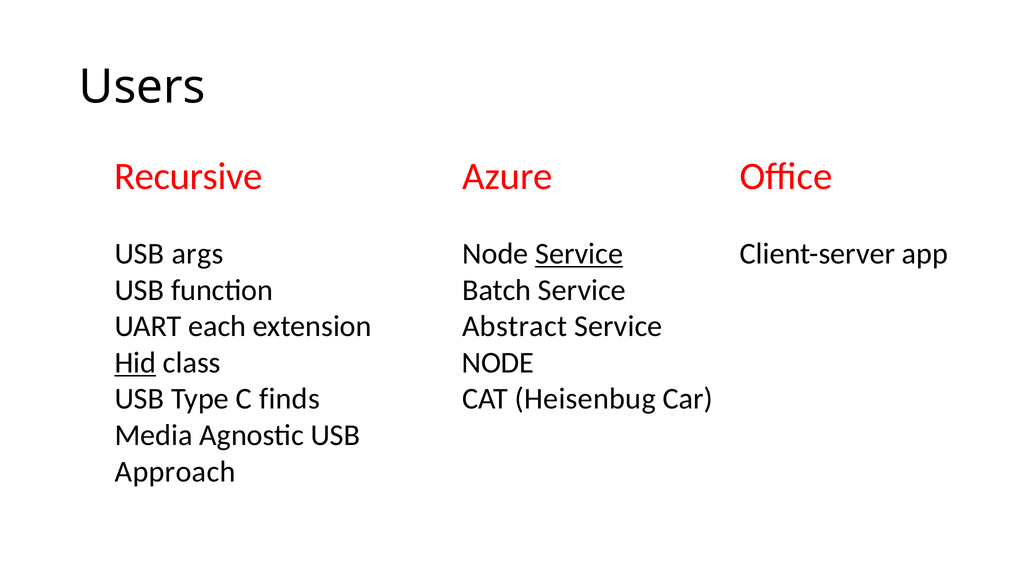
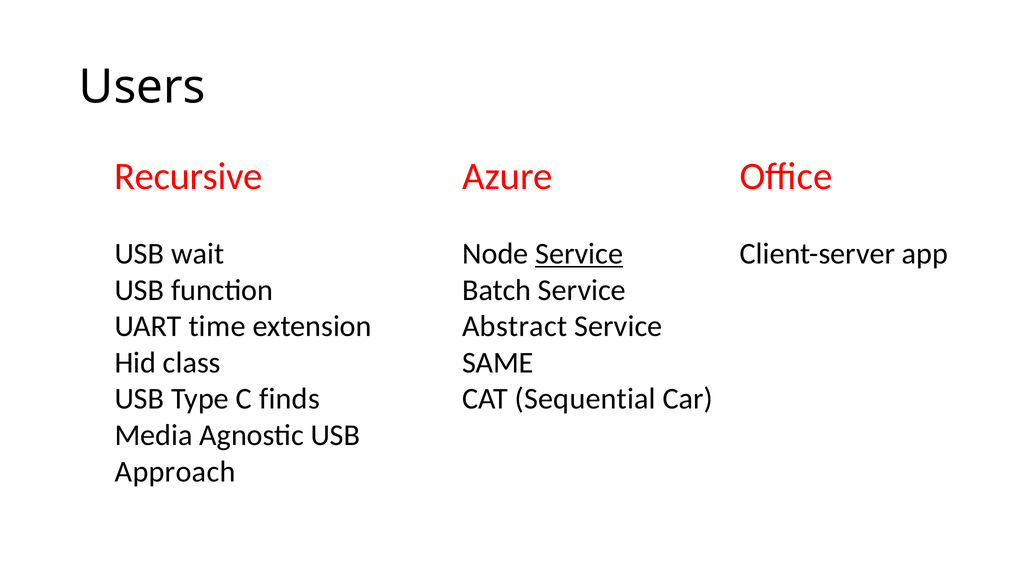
args: args -> wait
each: each -> time
Hid underline: present -> none
NODE at (498, 363): NODE -> SAME
Heisenbug: Heisenbug -> Sequential
